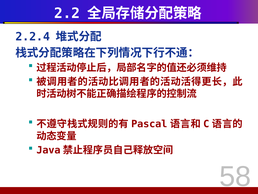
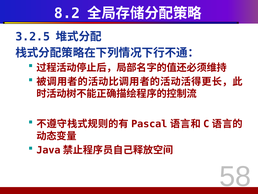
2.2: 2.2 -> 8.2
2.2.4: 2.2.4 -> 3.2.5
